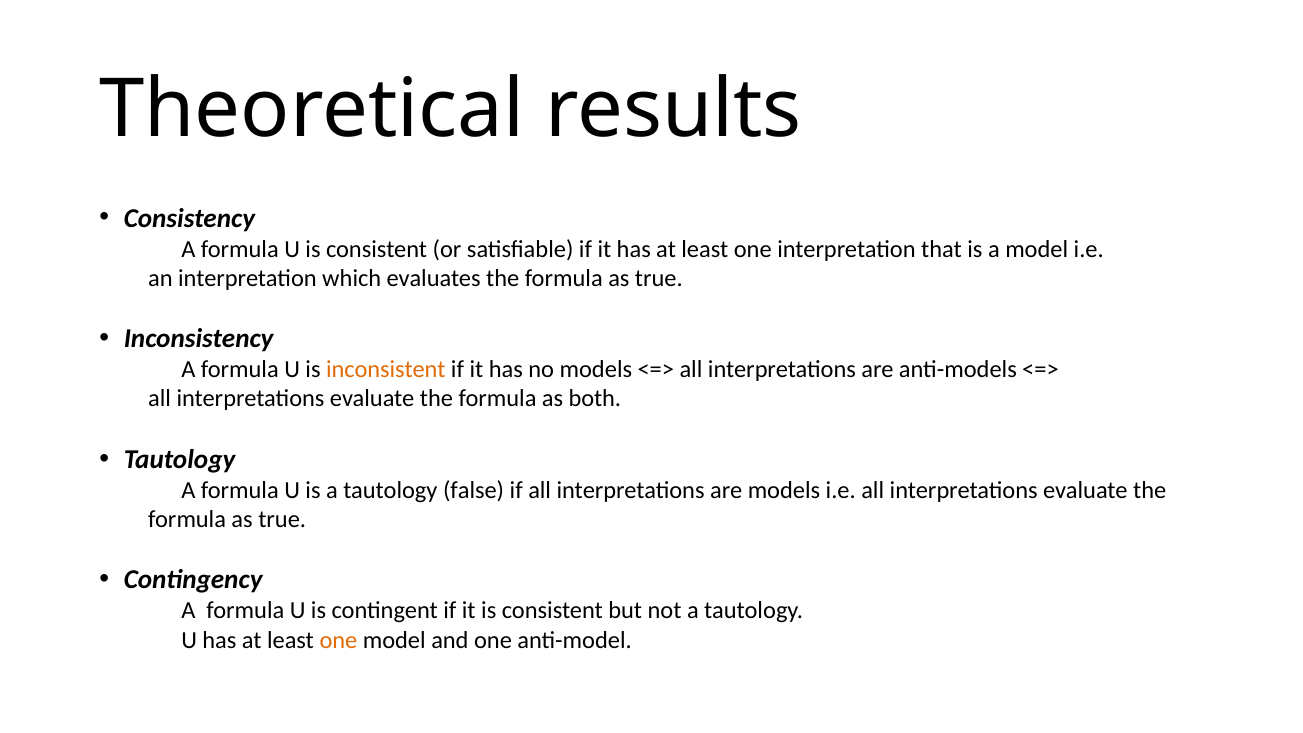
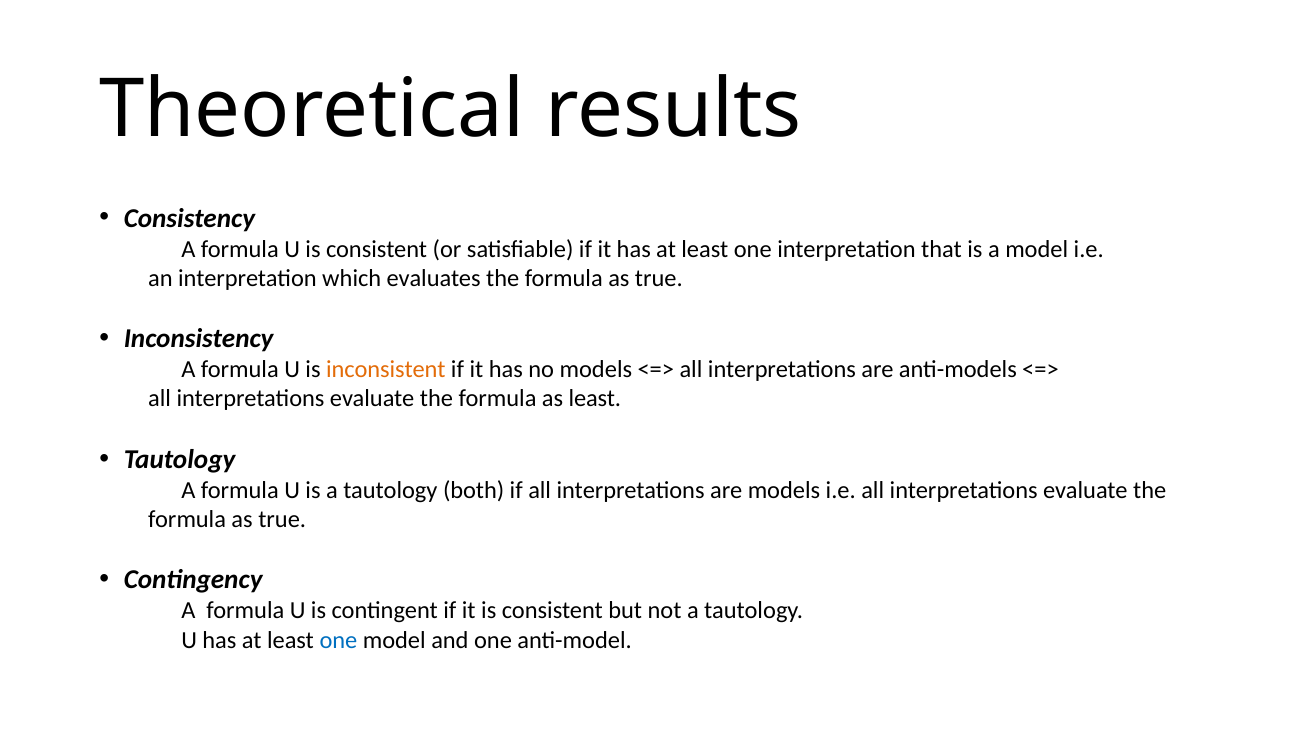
as both: both -> least
false: false -> both
one at (338, 640) colour: orange -> blue
